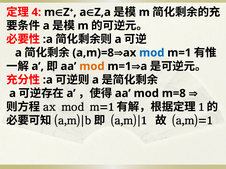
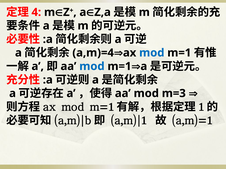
a,m)=8: a,m)=8 -> a,m)=4
mod at (92, 66) colour: orange -> blue
m=8: m=8 -> m=3
